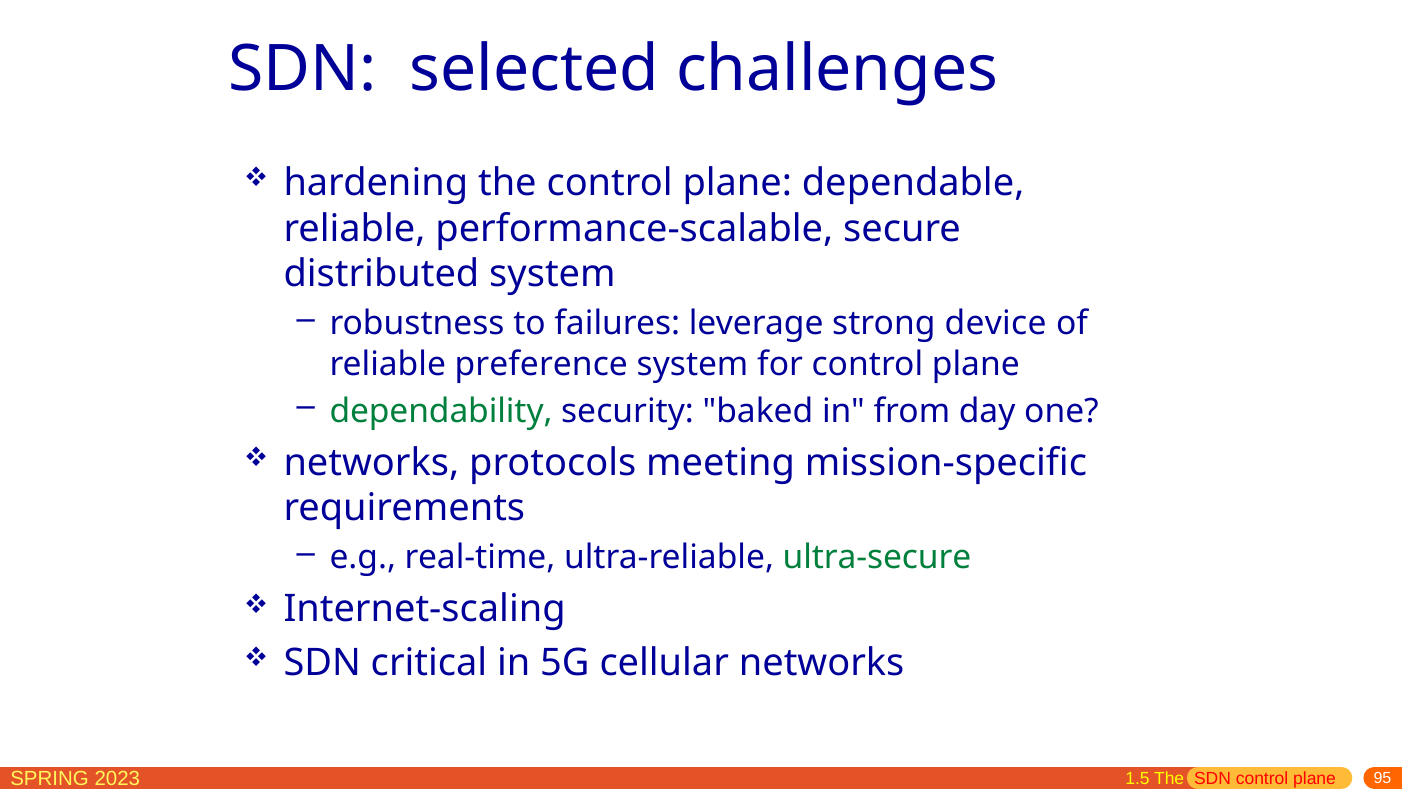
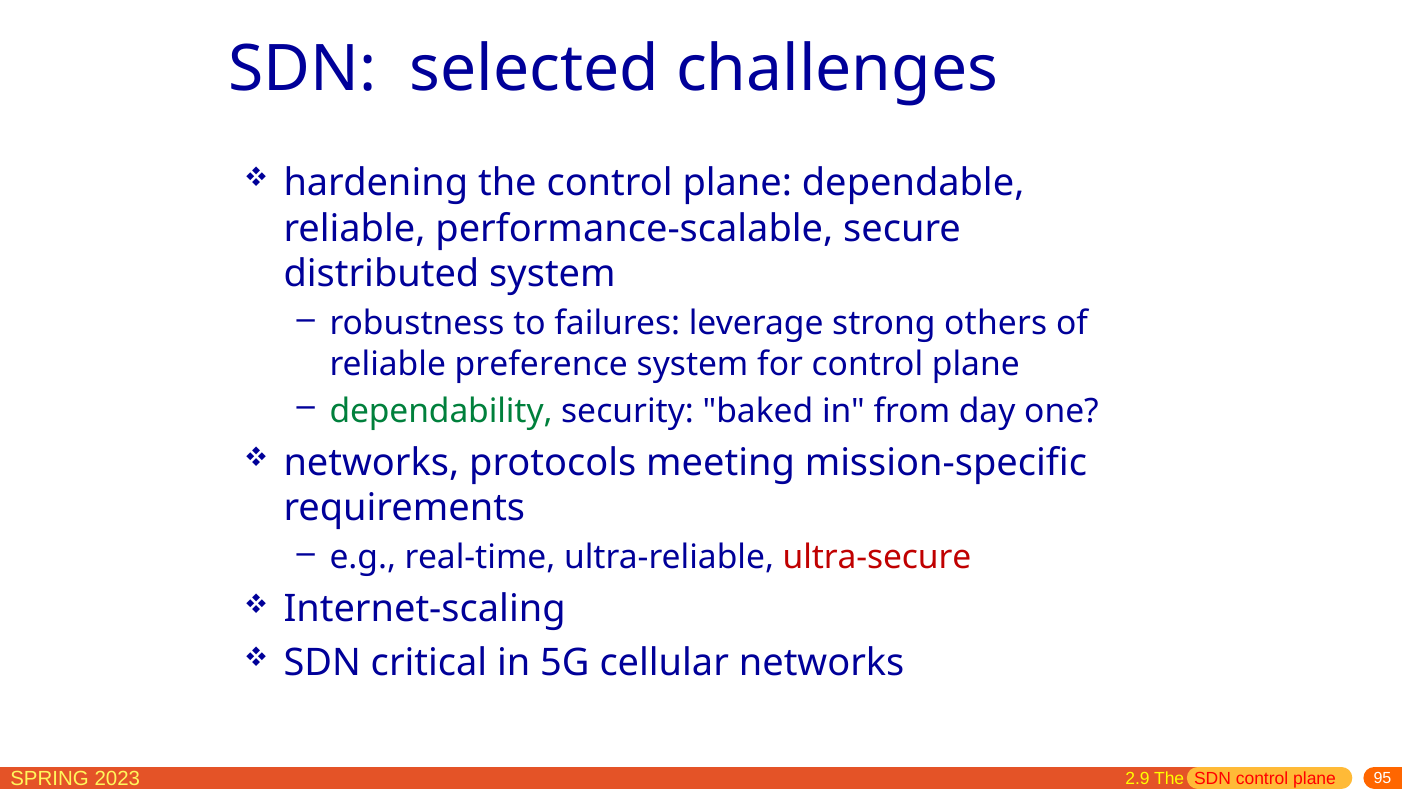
device: device -> others
ultra-secure colour: green -> red
1.5: 1.5 -> 2.9
